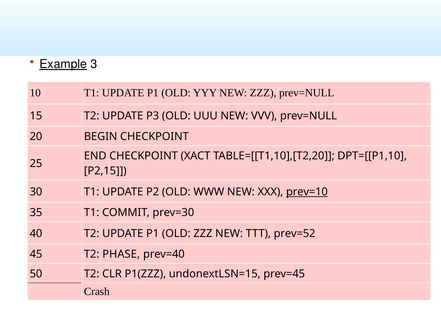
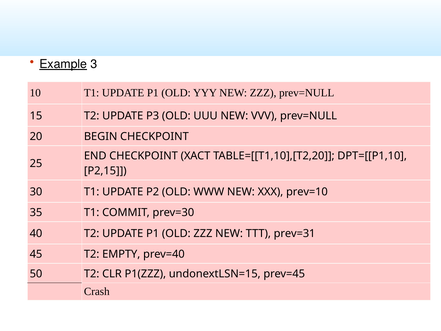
prev=10 underline: present -> none
prev=52: prev=52 -> prev=31
PHASE: PHASE -> EMPTY
